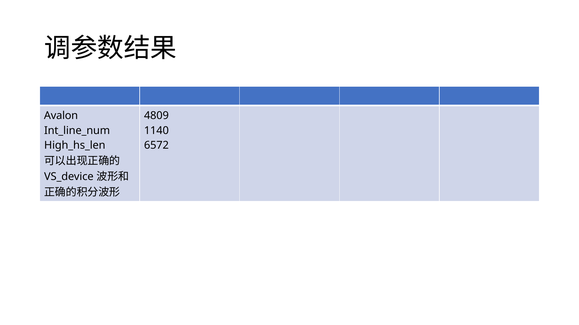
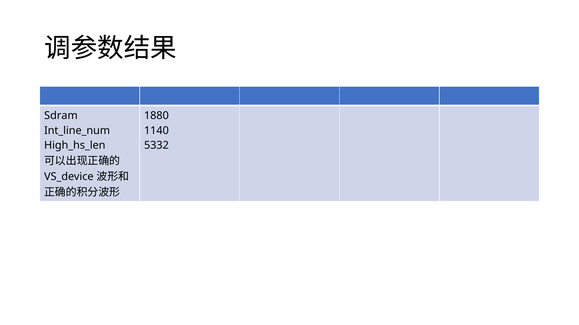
Avalon: Avalon -> Sdram
4809: 4809 -> 1880
6572: 6572 -> 5332
